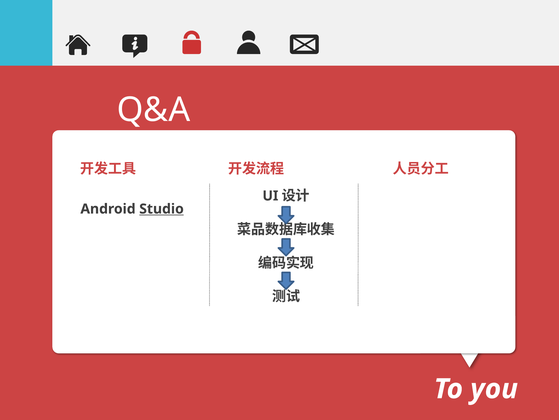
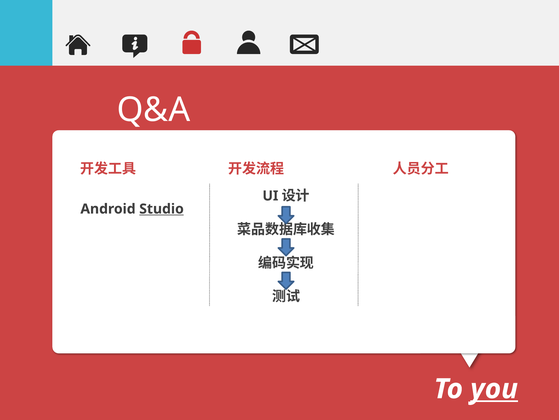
you underline: none -> present
